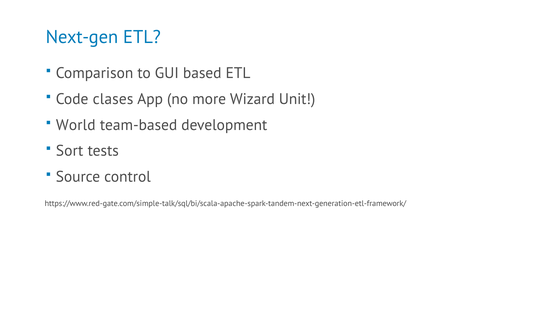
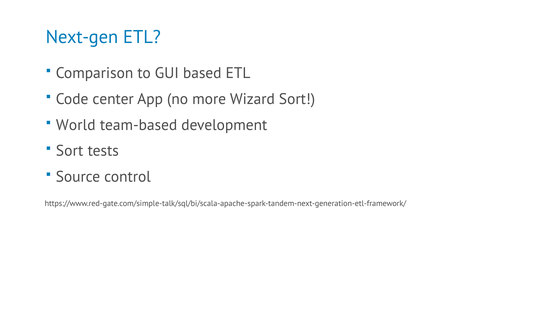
clases: clases -> center
Wizard Unit: Unit -> Sort
